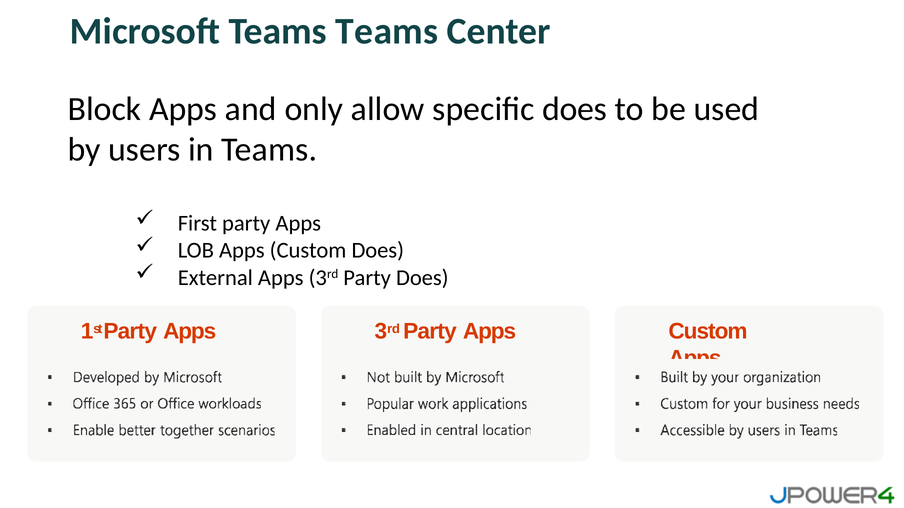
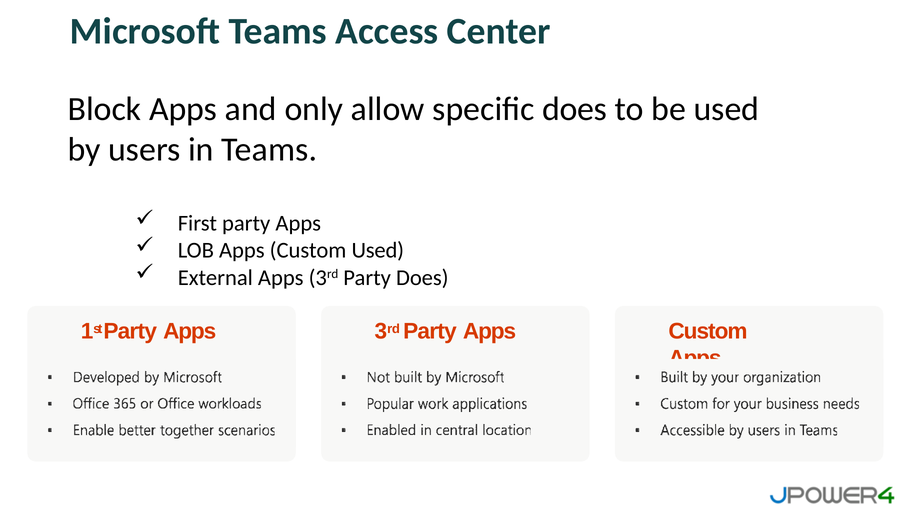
Teams Teams: Teams -> Access
Custom Does: Does -> Used
